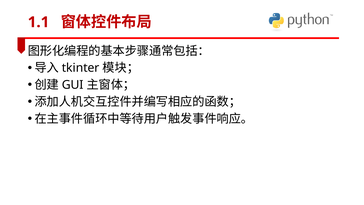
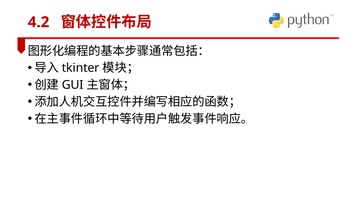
1.1: 1.1 -> 4.2
